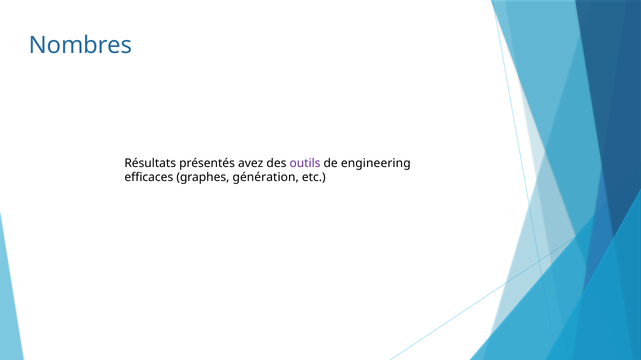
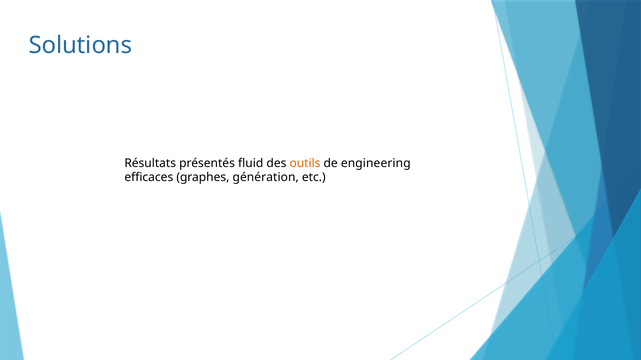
Nombres: Nombres -> Solutions
avez: avez -> fluid
outils colour: purple -> orange
